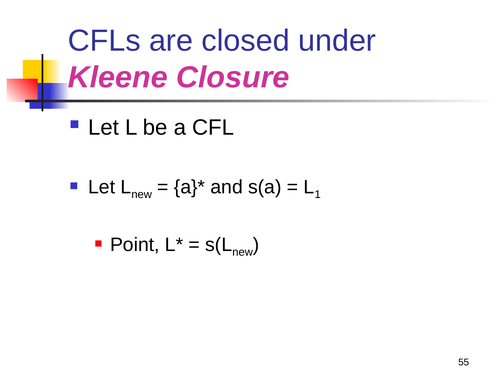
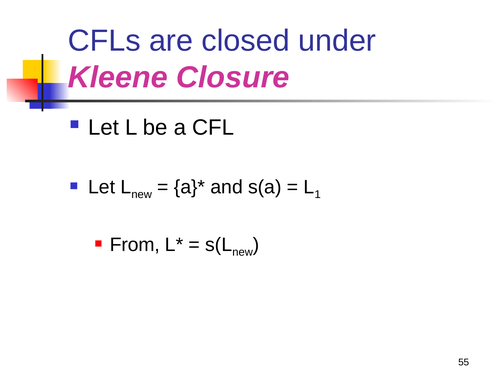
Point: Point -> From
